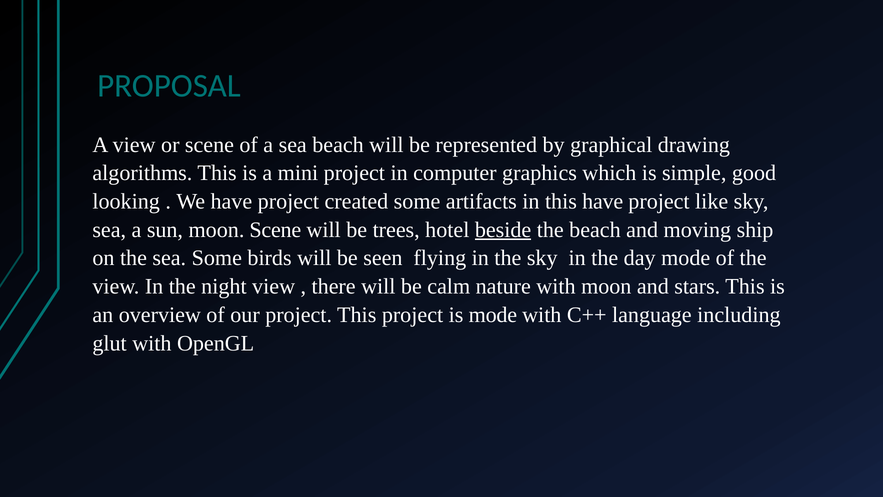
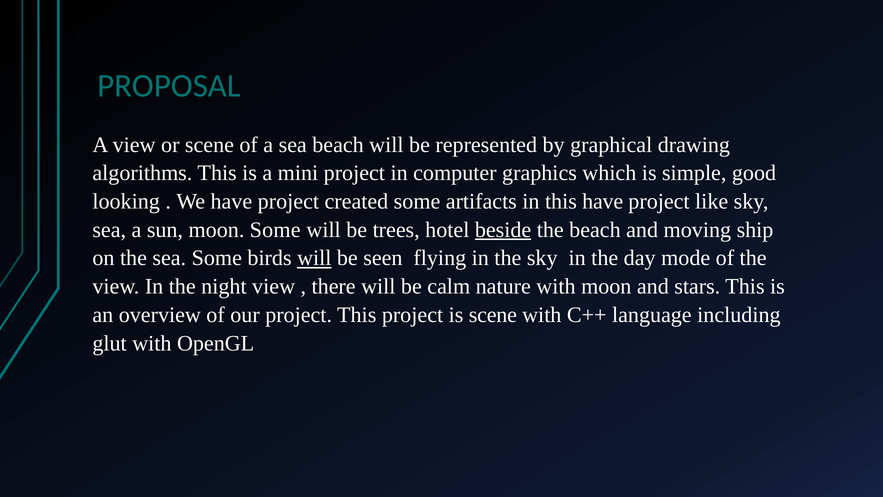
moon Scene: Scene -> Some
will at (314, 258) underline: none -> present
is mode: mode -> scene
